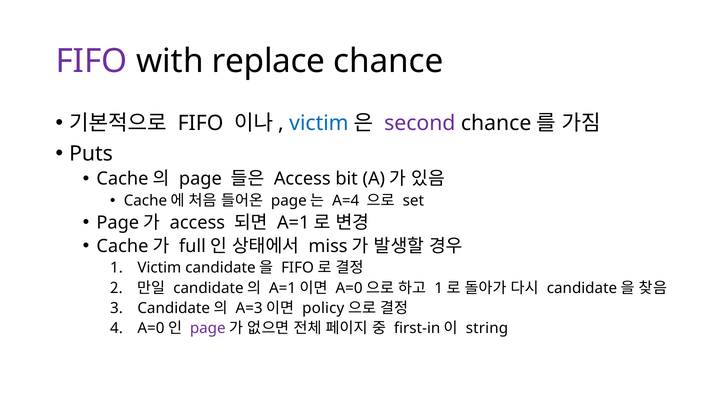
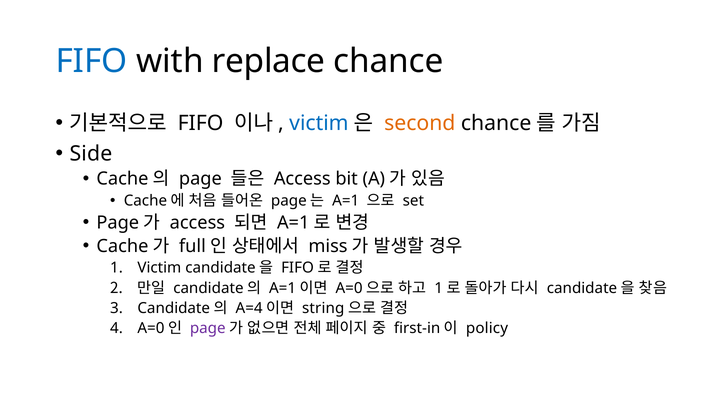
FIFO at (91, 61) colour: purple -> blue
second colour: purple -> orange
Puts: Puts -> Side
A=4 at (346, 201): A=4 -> A=1
A=3: A=3 -> A=4
policy: policy -> string
string: string -> policy
